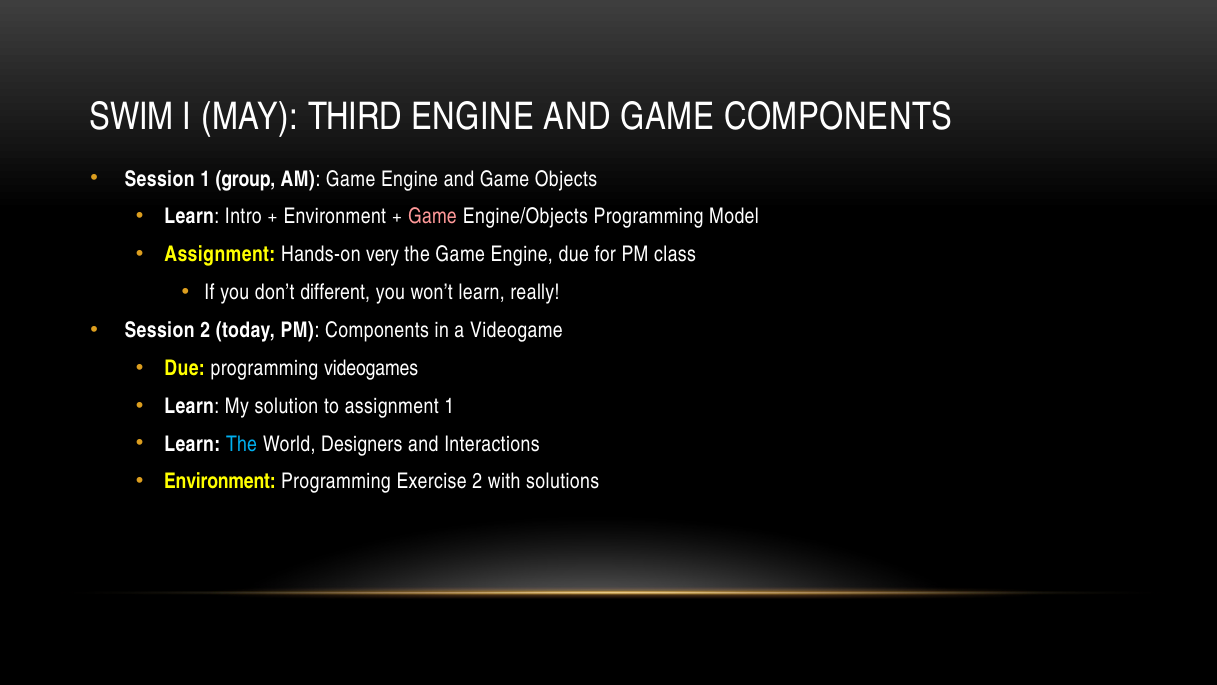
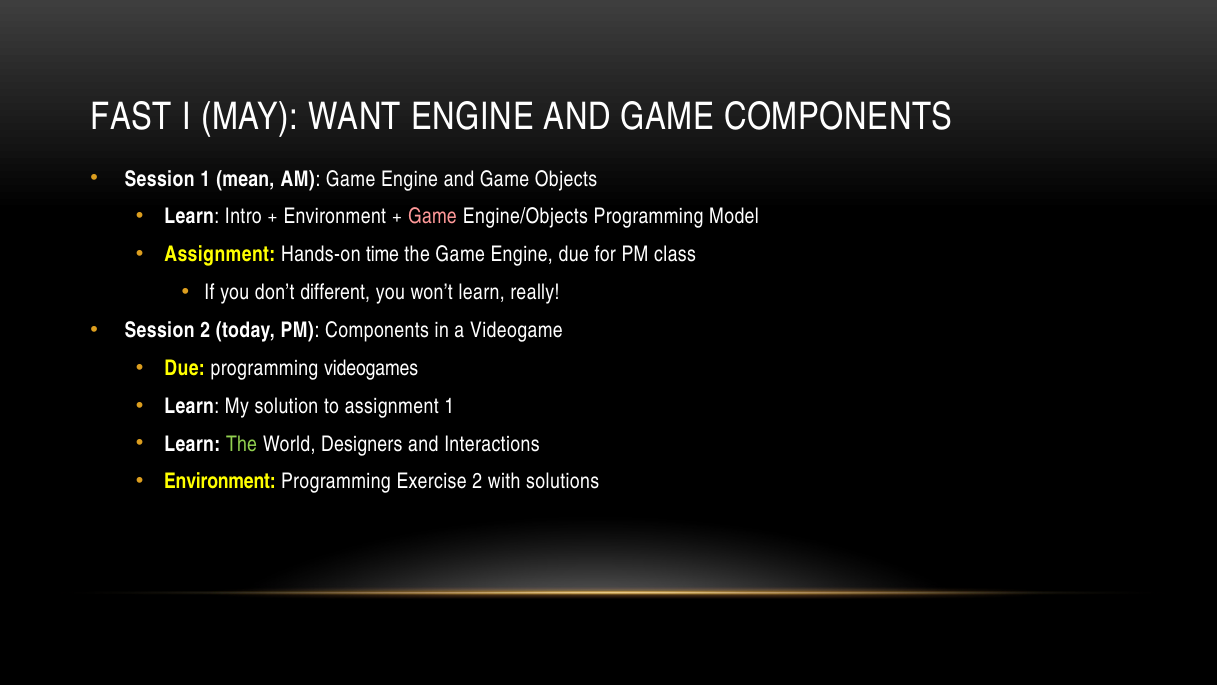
SWIM: SWIM -> FAST
THIRD: THIRD -> WANT
group: group -> mean
very: very -> time
The at (242, 444) colour: light blue -> light green
